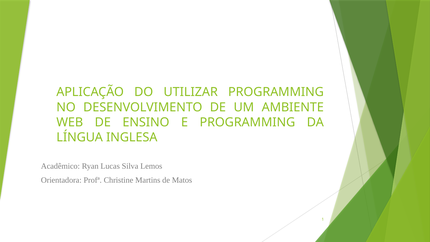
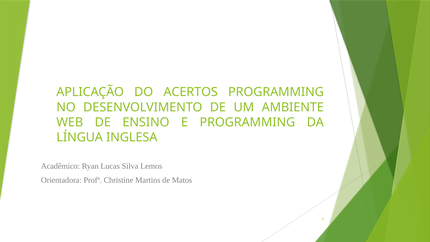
UTILIZAR: UTILIZAR -> ACERTOS
